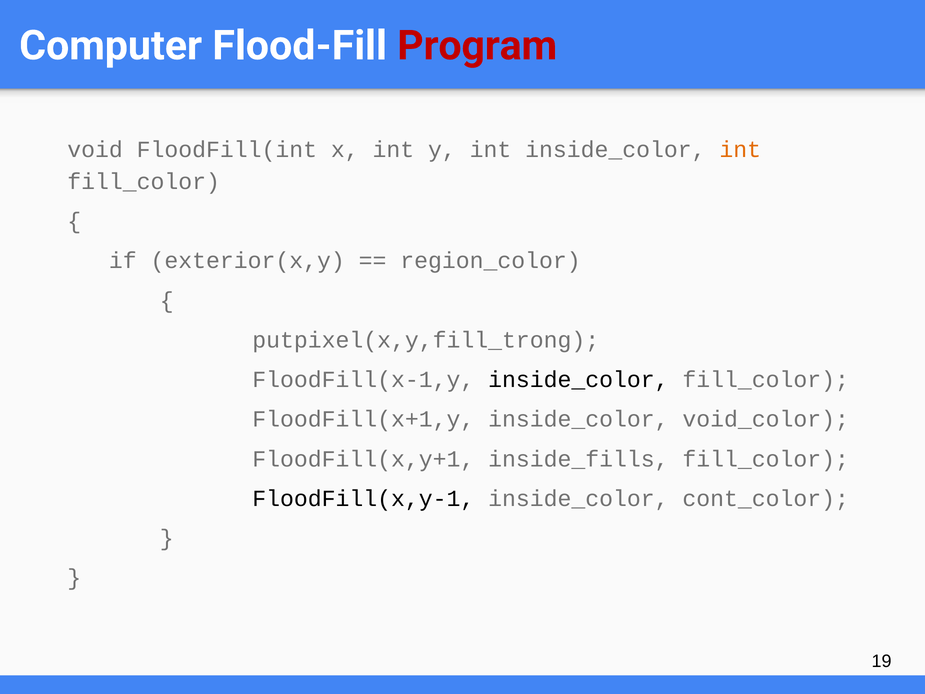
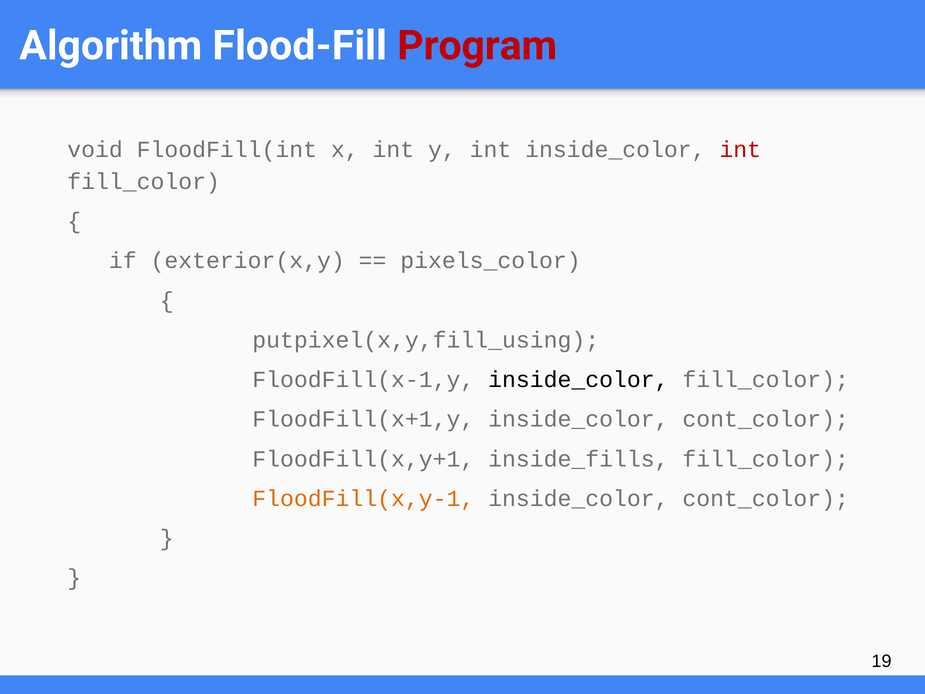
Computer: Computer -> Algorithm
int at (740, 150) colour: orange -> red
region_color: region_color -> pixels_color
putpixel(x,y,fill_trong: putpixel(x,y,fill_trong -> putpixel(x,y,fill_using
FloodFill(x+1,y inside_color void_color: void_color -> cont_color
FloodFill(x,y-1 colour: black -> orange
